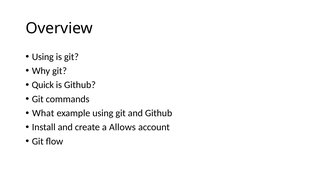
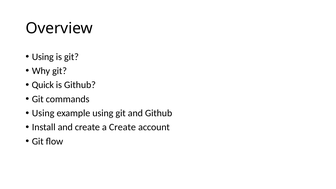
What at (43, 113): What -> Using
a Allows: Allows -> Create
